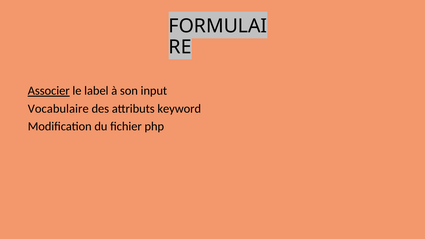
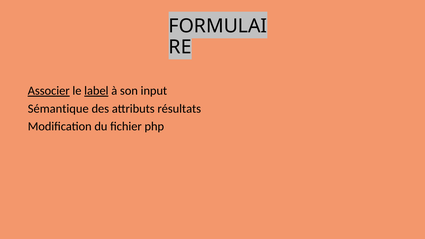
label underline: none -> present
Vocabulaire: Vocabulaire -> Sémantique
keyword: keyword -> résultats
